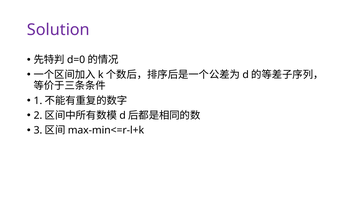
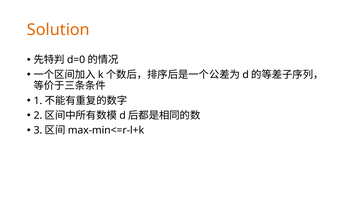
Solution colour: purple -> orange
